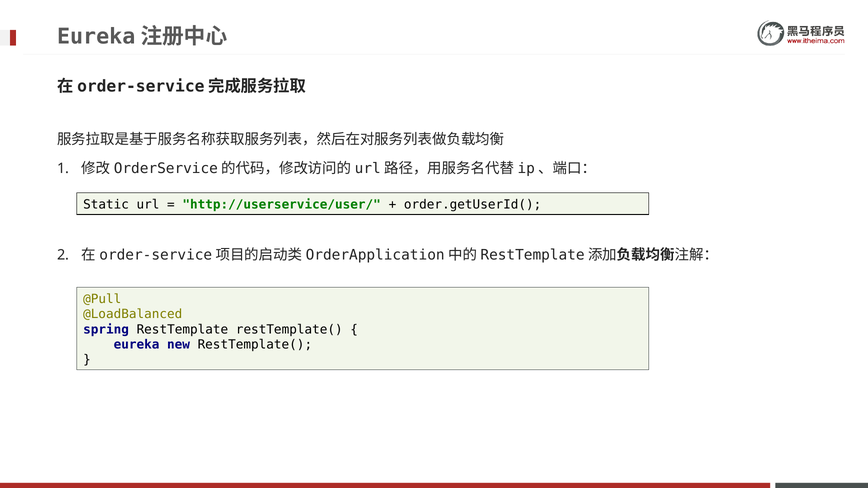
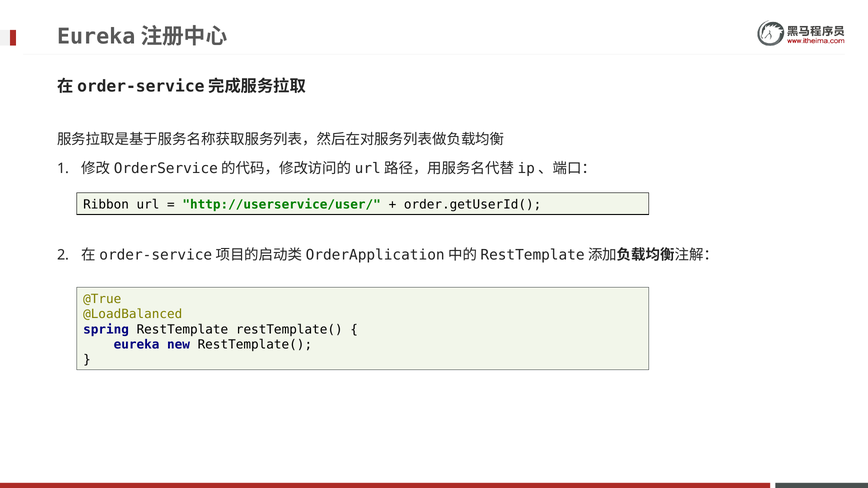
Static: Static -> Ribbon
@Pull: @Pull -> @True
